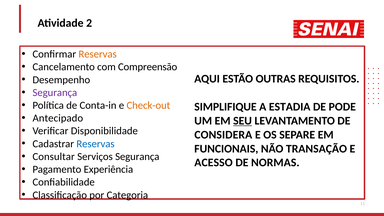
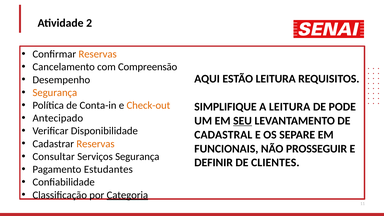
ESTÃO OUTRAS: OUTRAS -> LEITURA
Segurança at (55, 93) colour: purple -> orange
A ESTADIA: ESTADIA -> LEITURA
CONSIDERA: CONSIDERA -> CADASTRAL
Reservas at (95, 144) colour: blue -> orange
TRANSAÇÃO: TRANSAÇÃO -> PROSSEGUIR
ACESSO: ACESSO -> DEFINIR
NORMAS: NORMAS -> CLIENTES
Experiência: Experiência -> Estudantes
Categoria underline: none -> present
